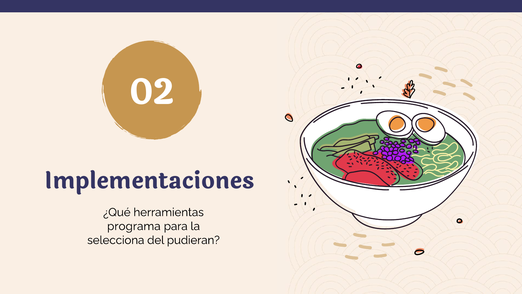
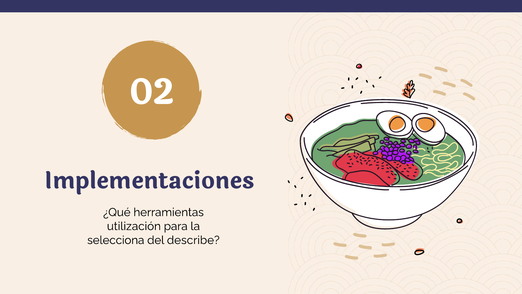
programa: programa -> utilización
pudieran: pudieran -> describe
